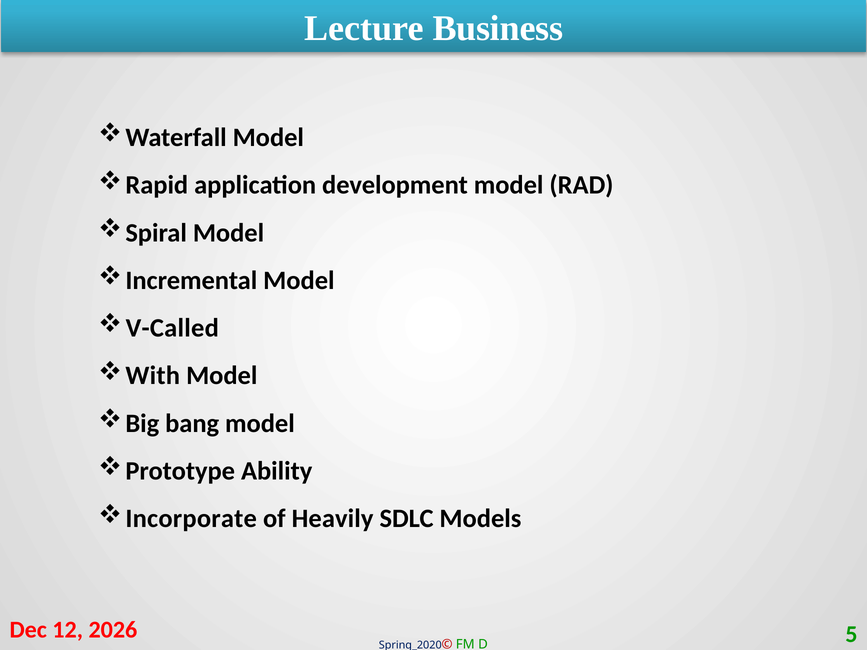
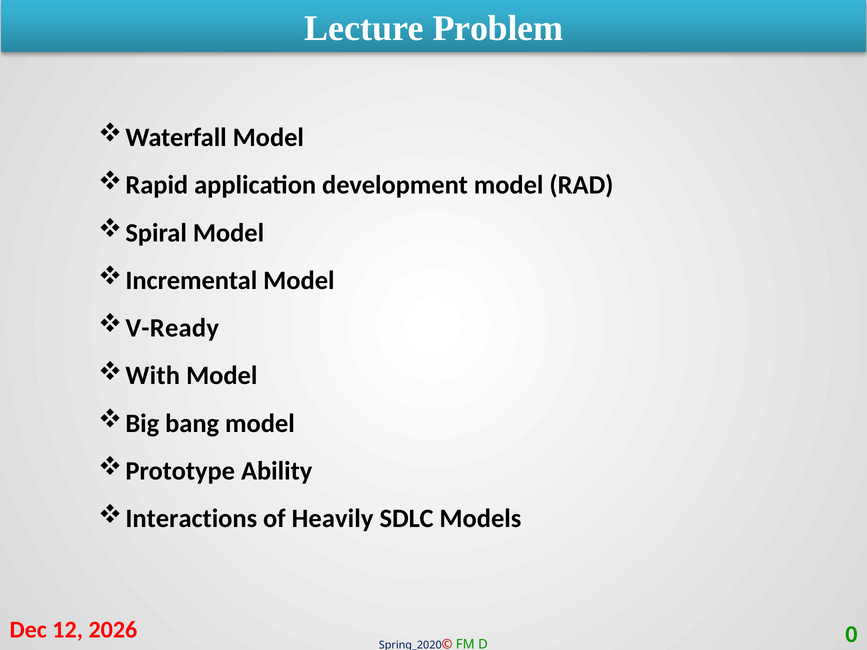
Business: Business -> Problem
V-Called: V-Called -> V-Ready
Incorporate: Incorporate -> Interactions
5: 5 -> 0
